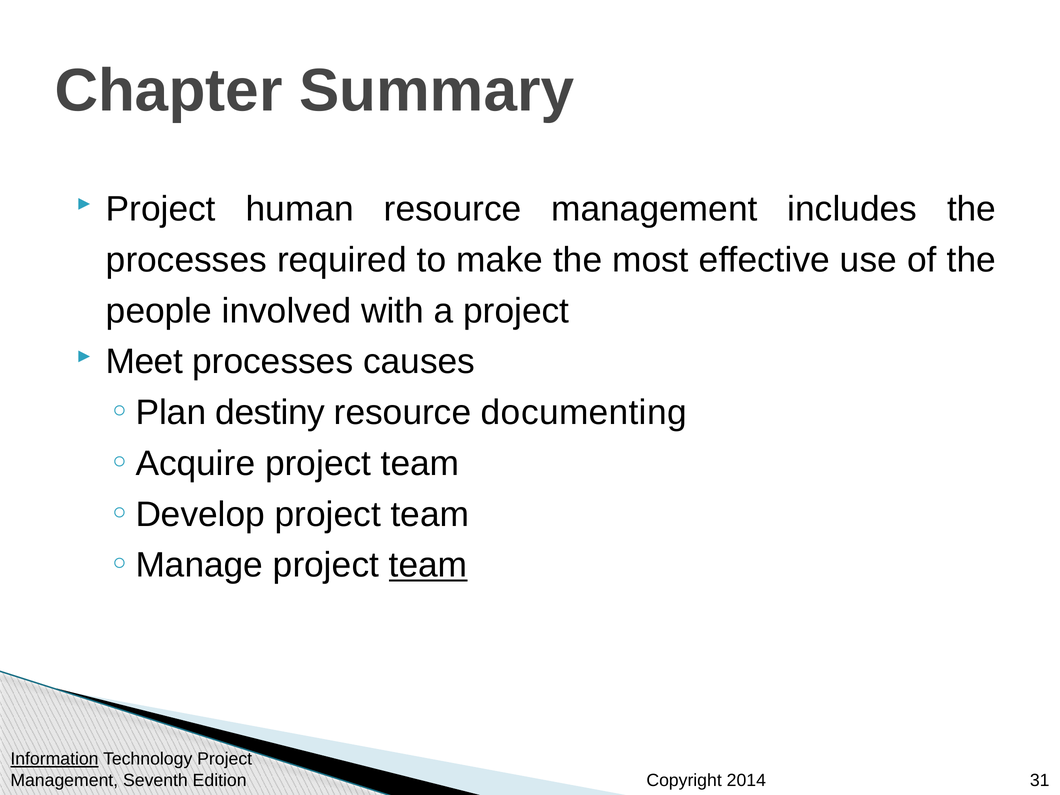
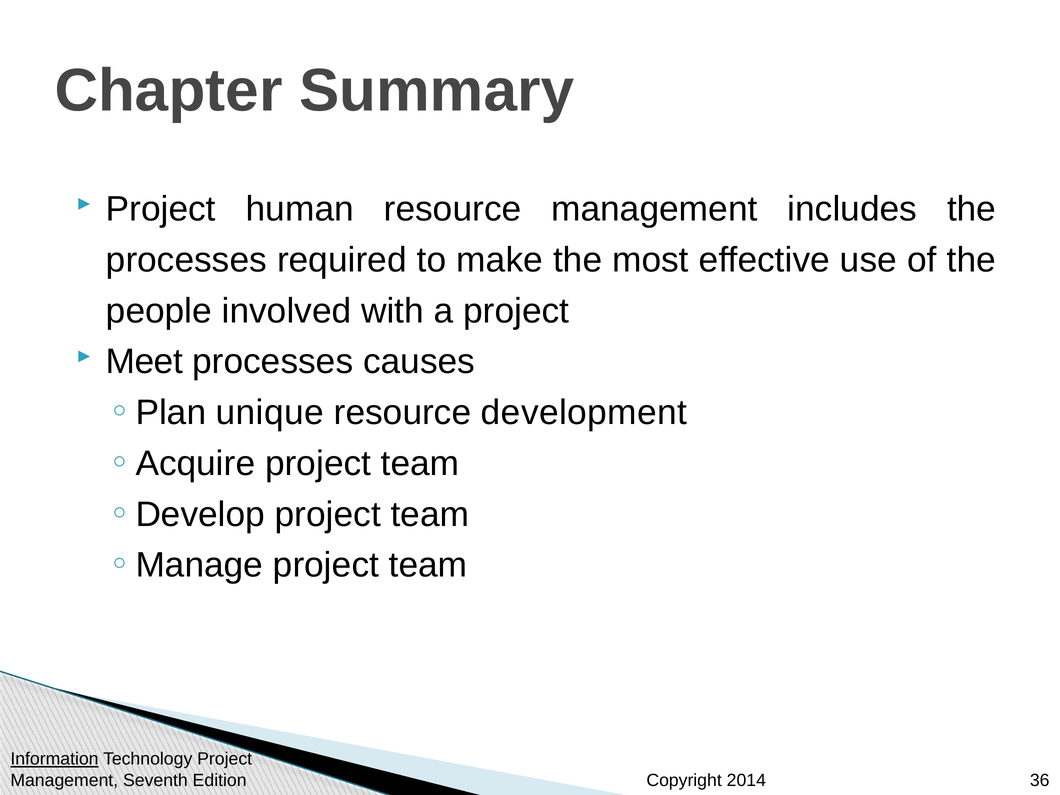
destiny: destiny -> unique
documenting: documenting -> development
team at (428, 565) underline: present -> none
31: 31 -> 36
